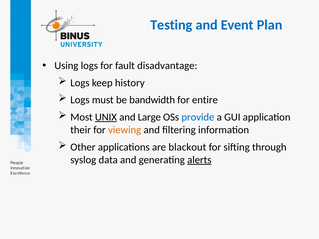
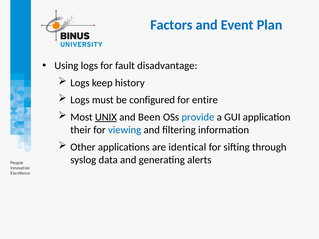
Testing: Testing -> Factors
bandwidth: bandwidth -> configured
Large: Large -> Been
viewing colour: orange -> blue
blackout: blackout -> identical
alerts underline: present -> none
